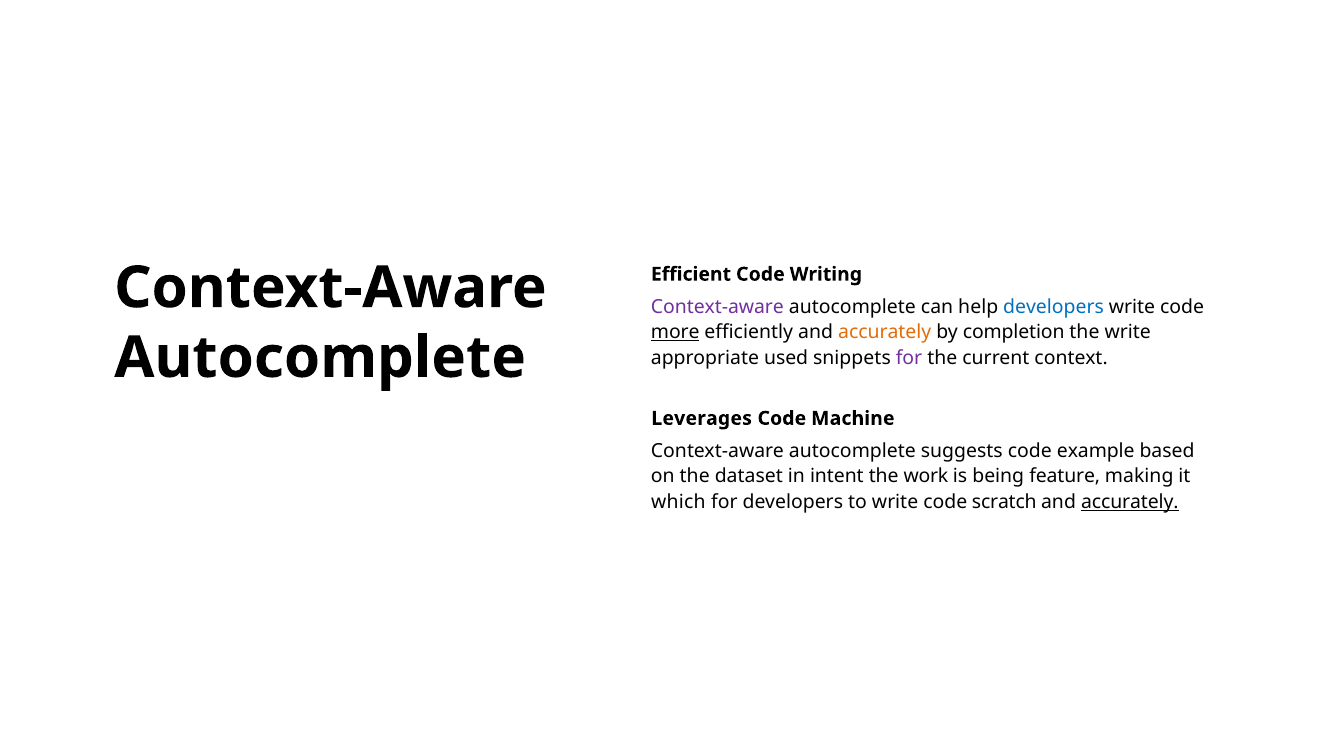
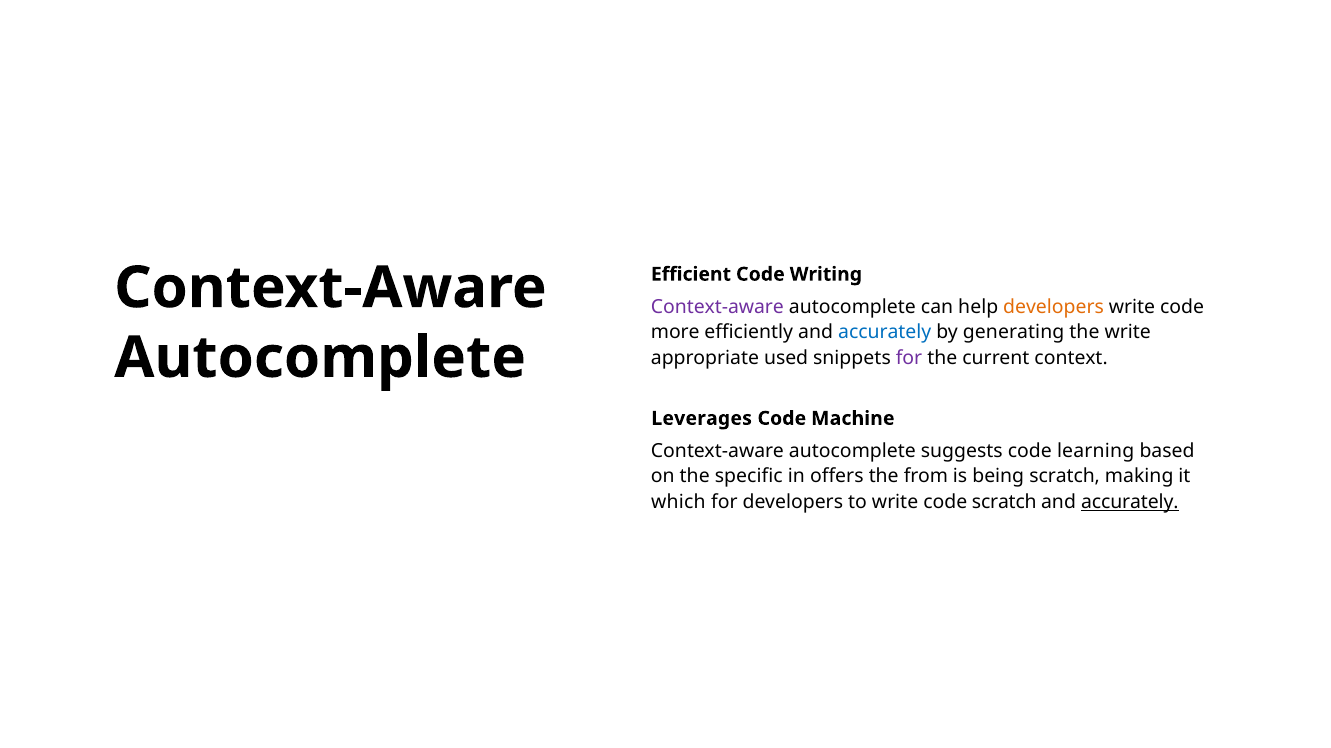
developers at (1054, 307) colour: blue -> orange
more underline: present -> none
accurately at (885, 333) colour: orange -> blue
completion: completion -> generating
example: example -> learning
dataset: dataset -> specific
intent: intent -> offers
work: work -> from
being feature: feature -> scratch
